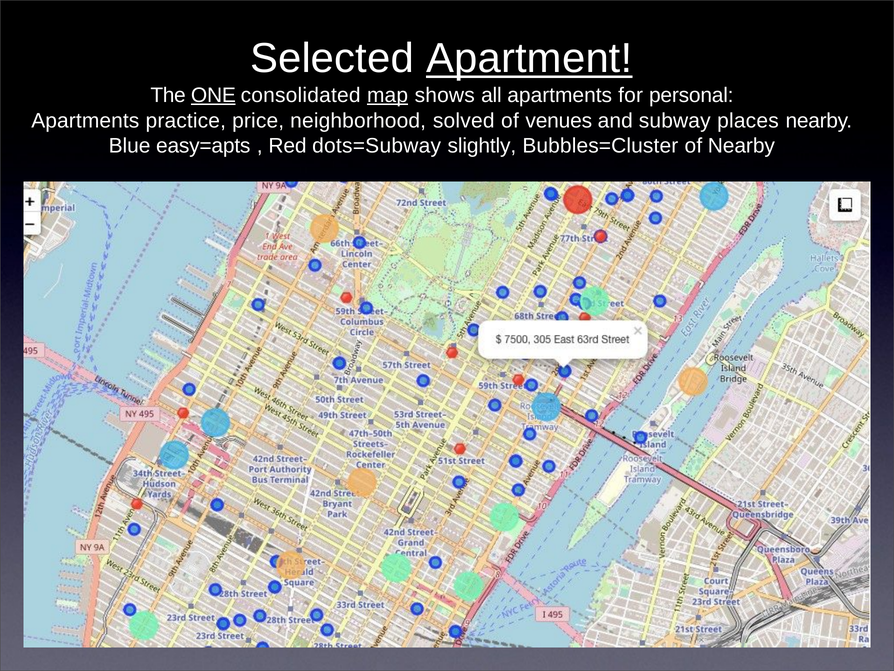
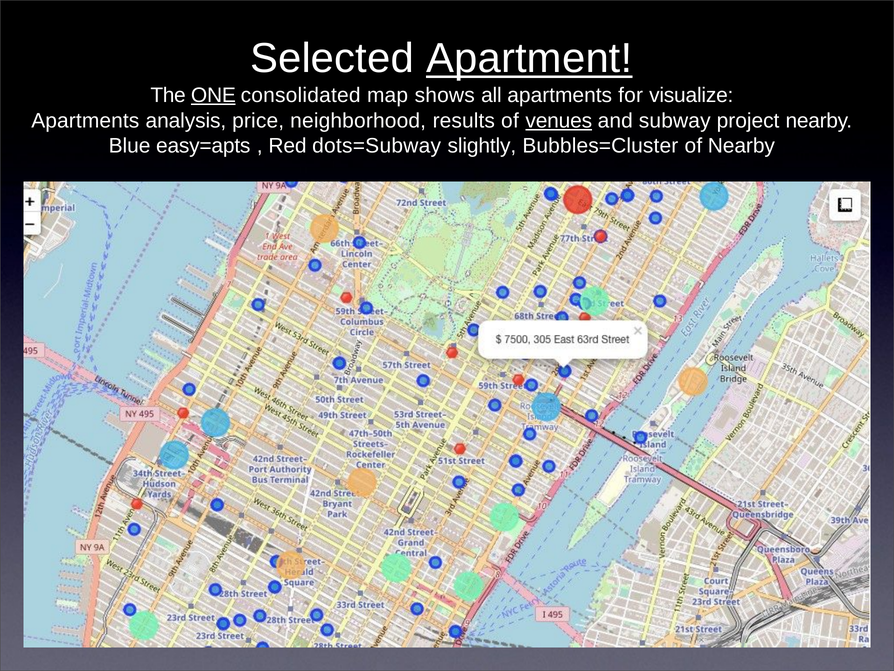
map underline: present -> none
personal: personal -> visualize
practice: practice -> analysis
solved: solved -> results
venues underline: none -> present
places: places -> project
